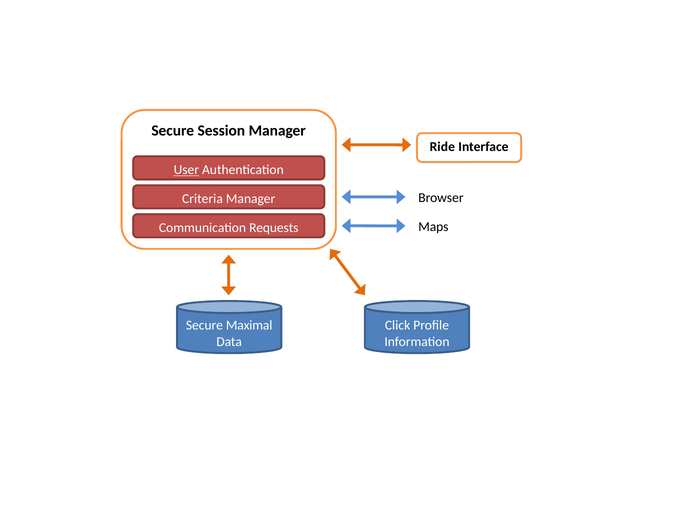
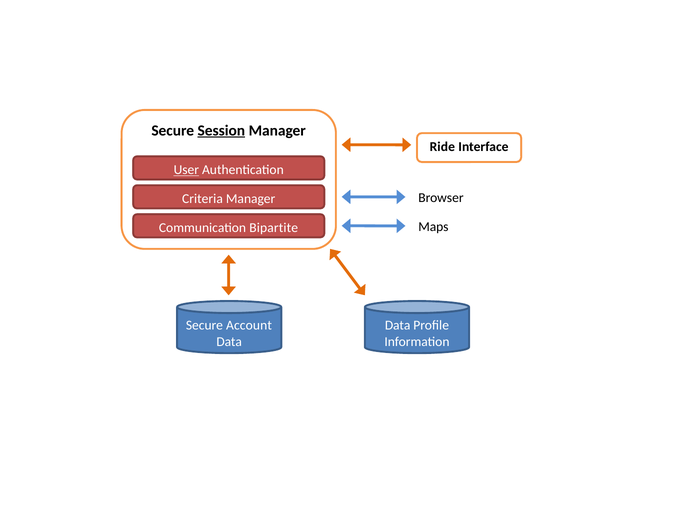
Session underline: none -> present
Requests: Requests -> Bipartite
Maximal: Maximal -> Account
Click at (398, 326): Click -> Data
